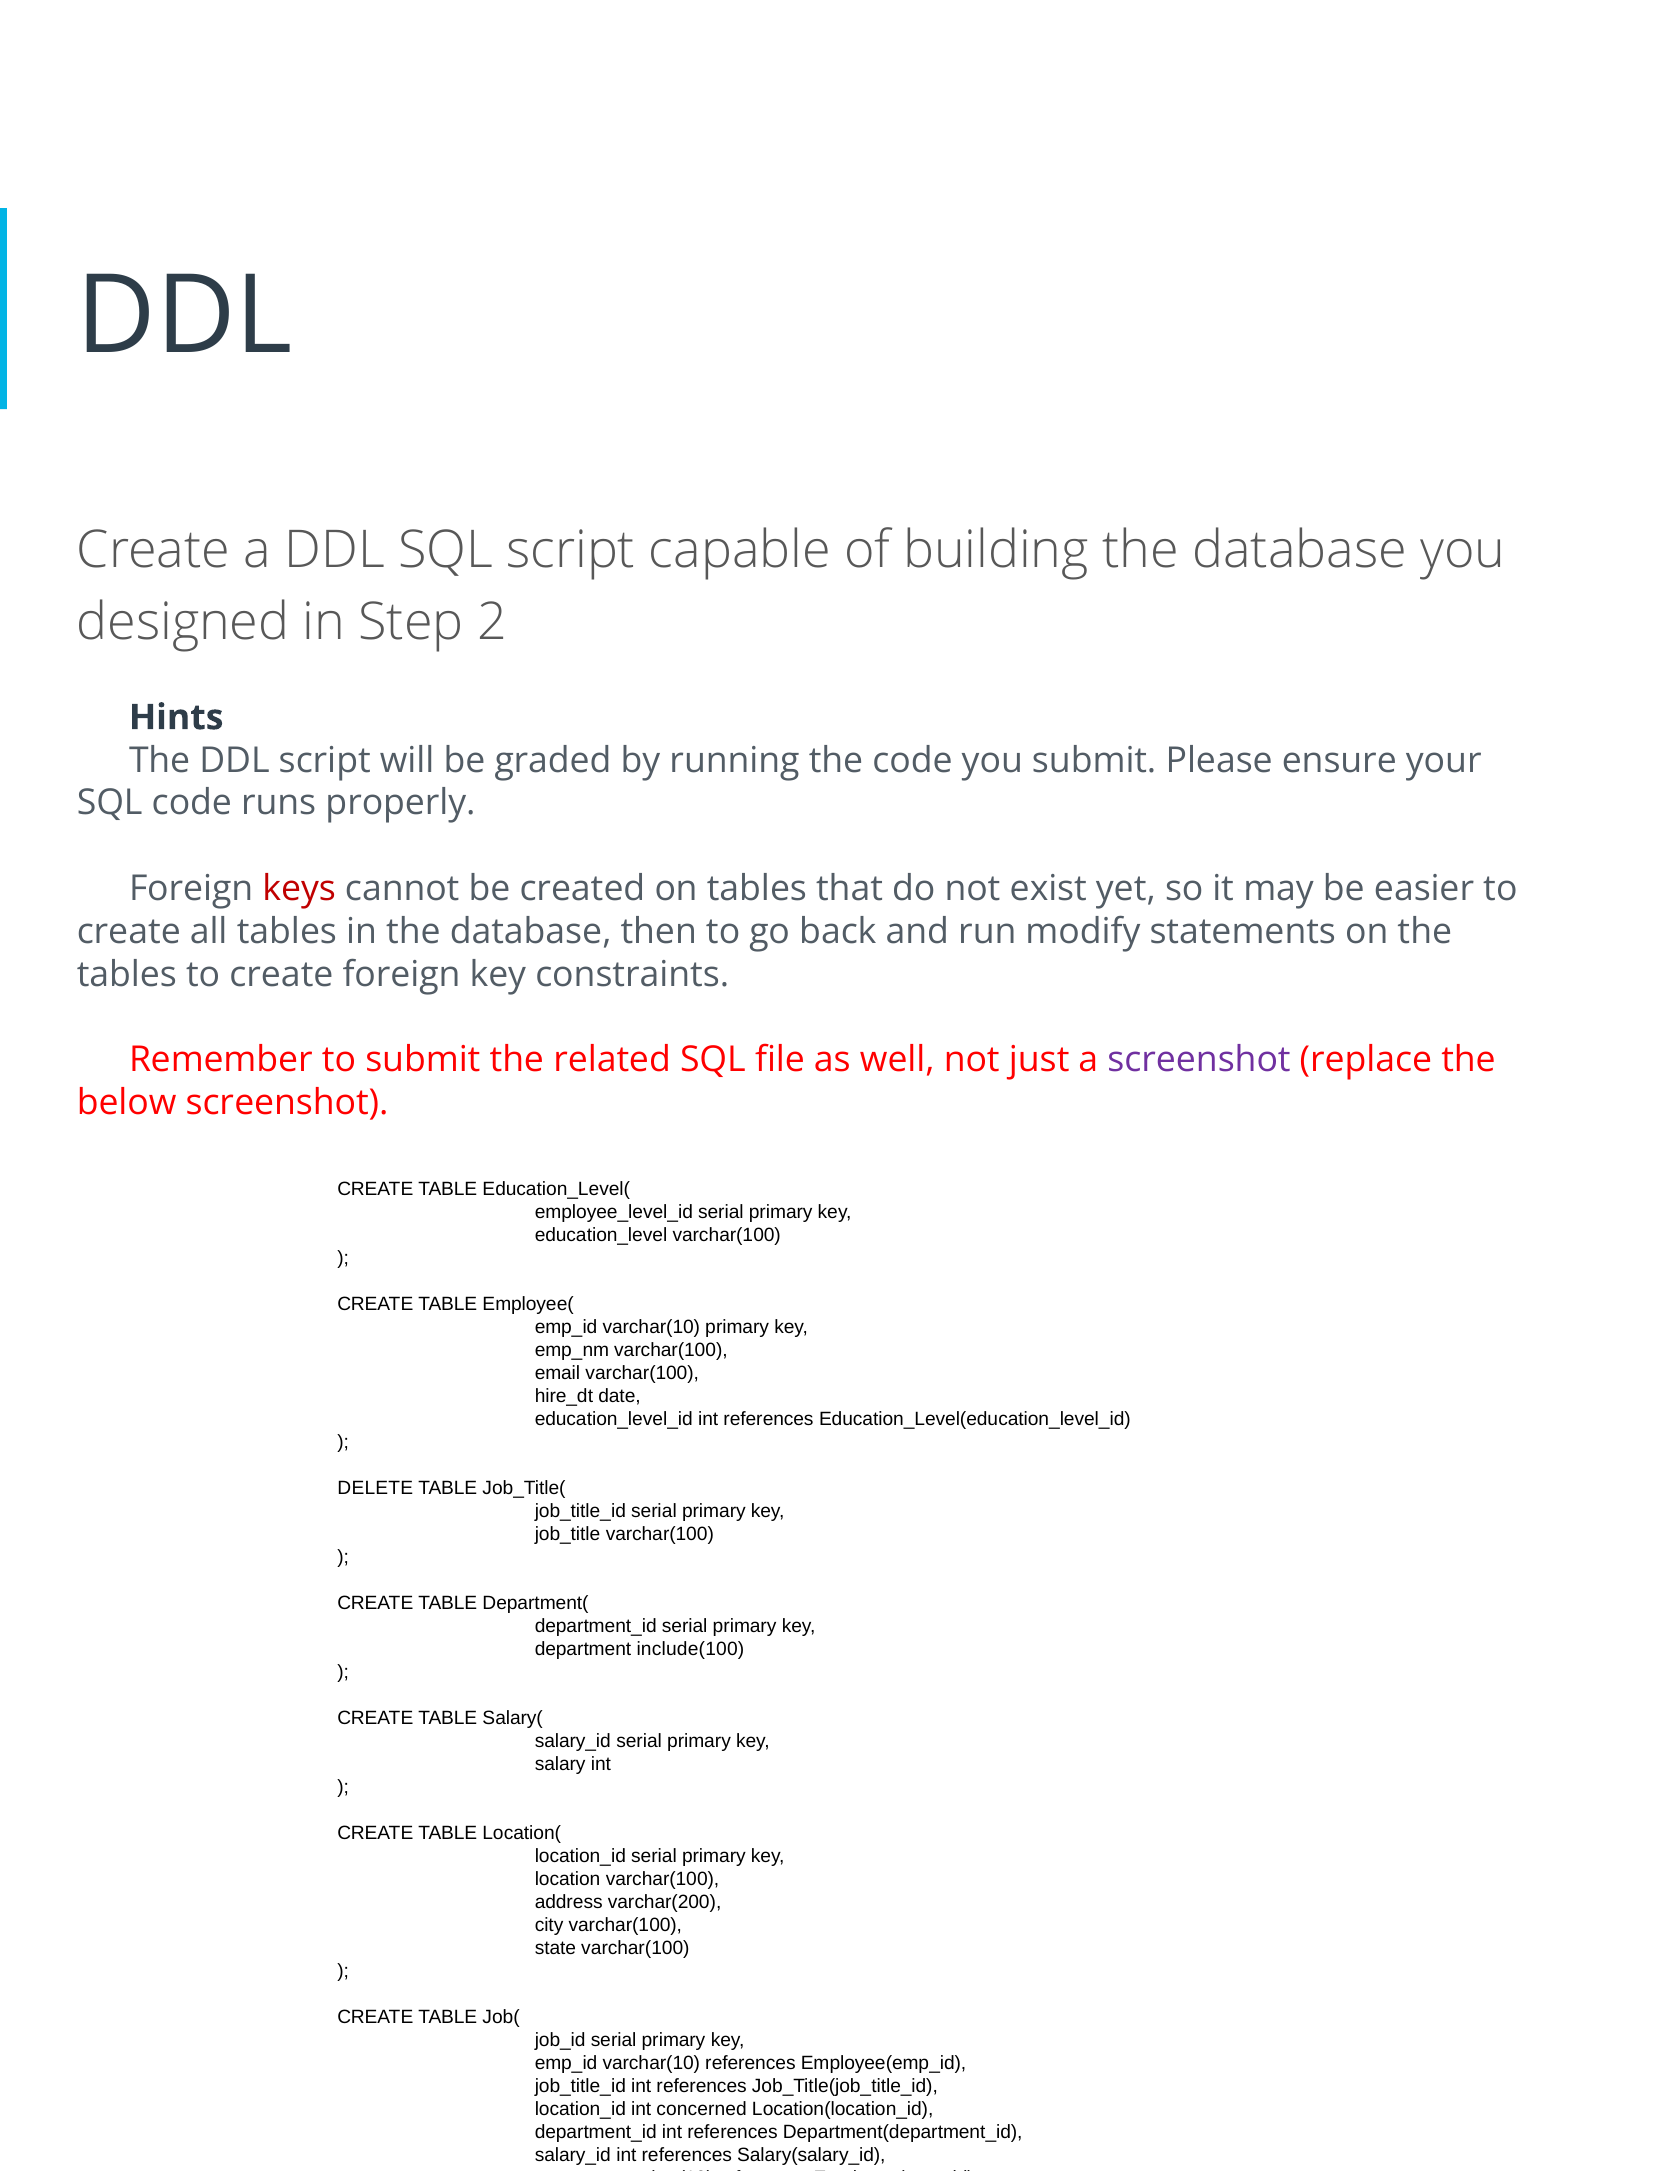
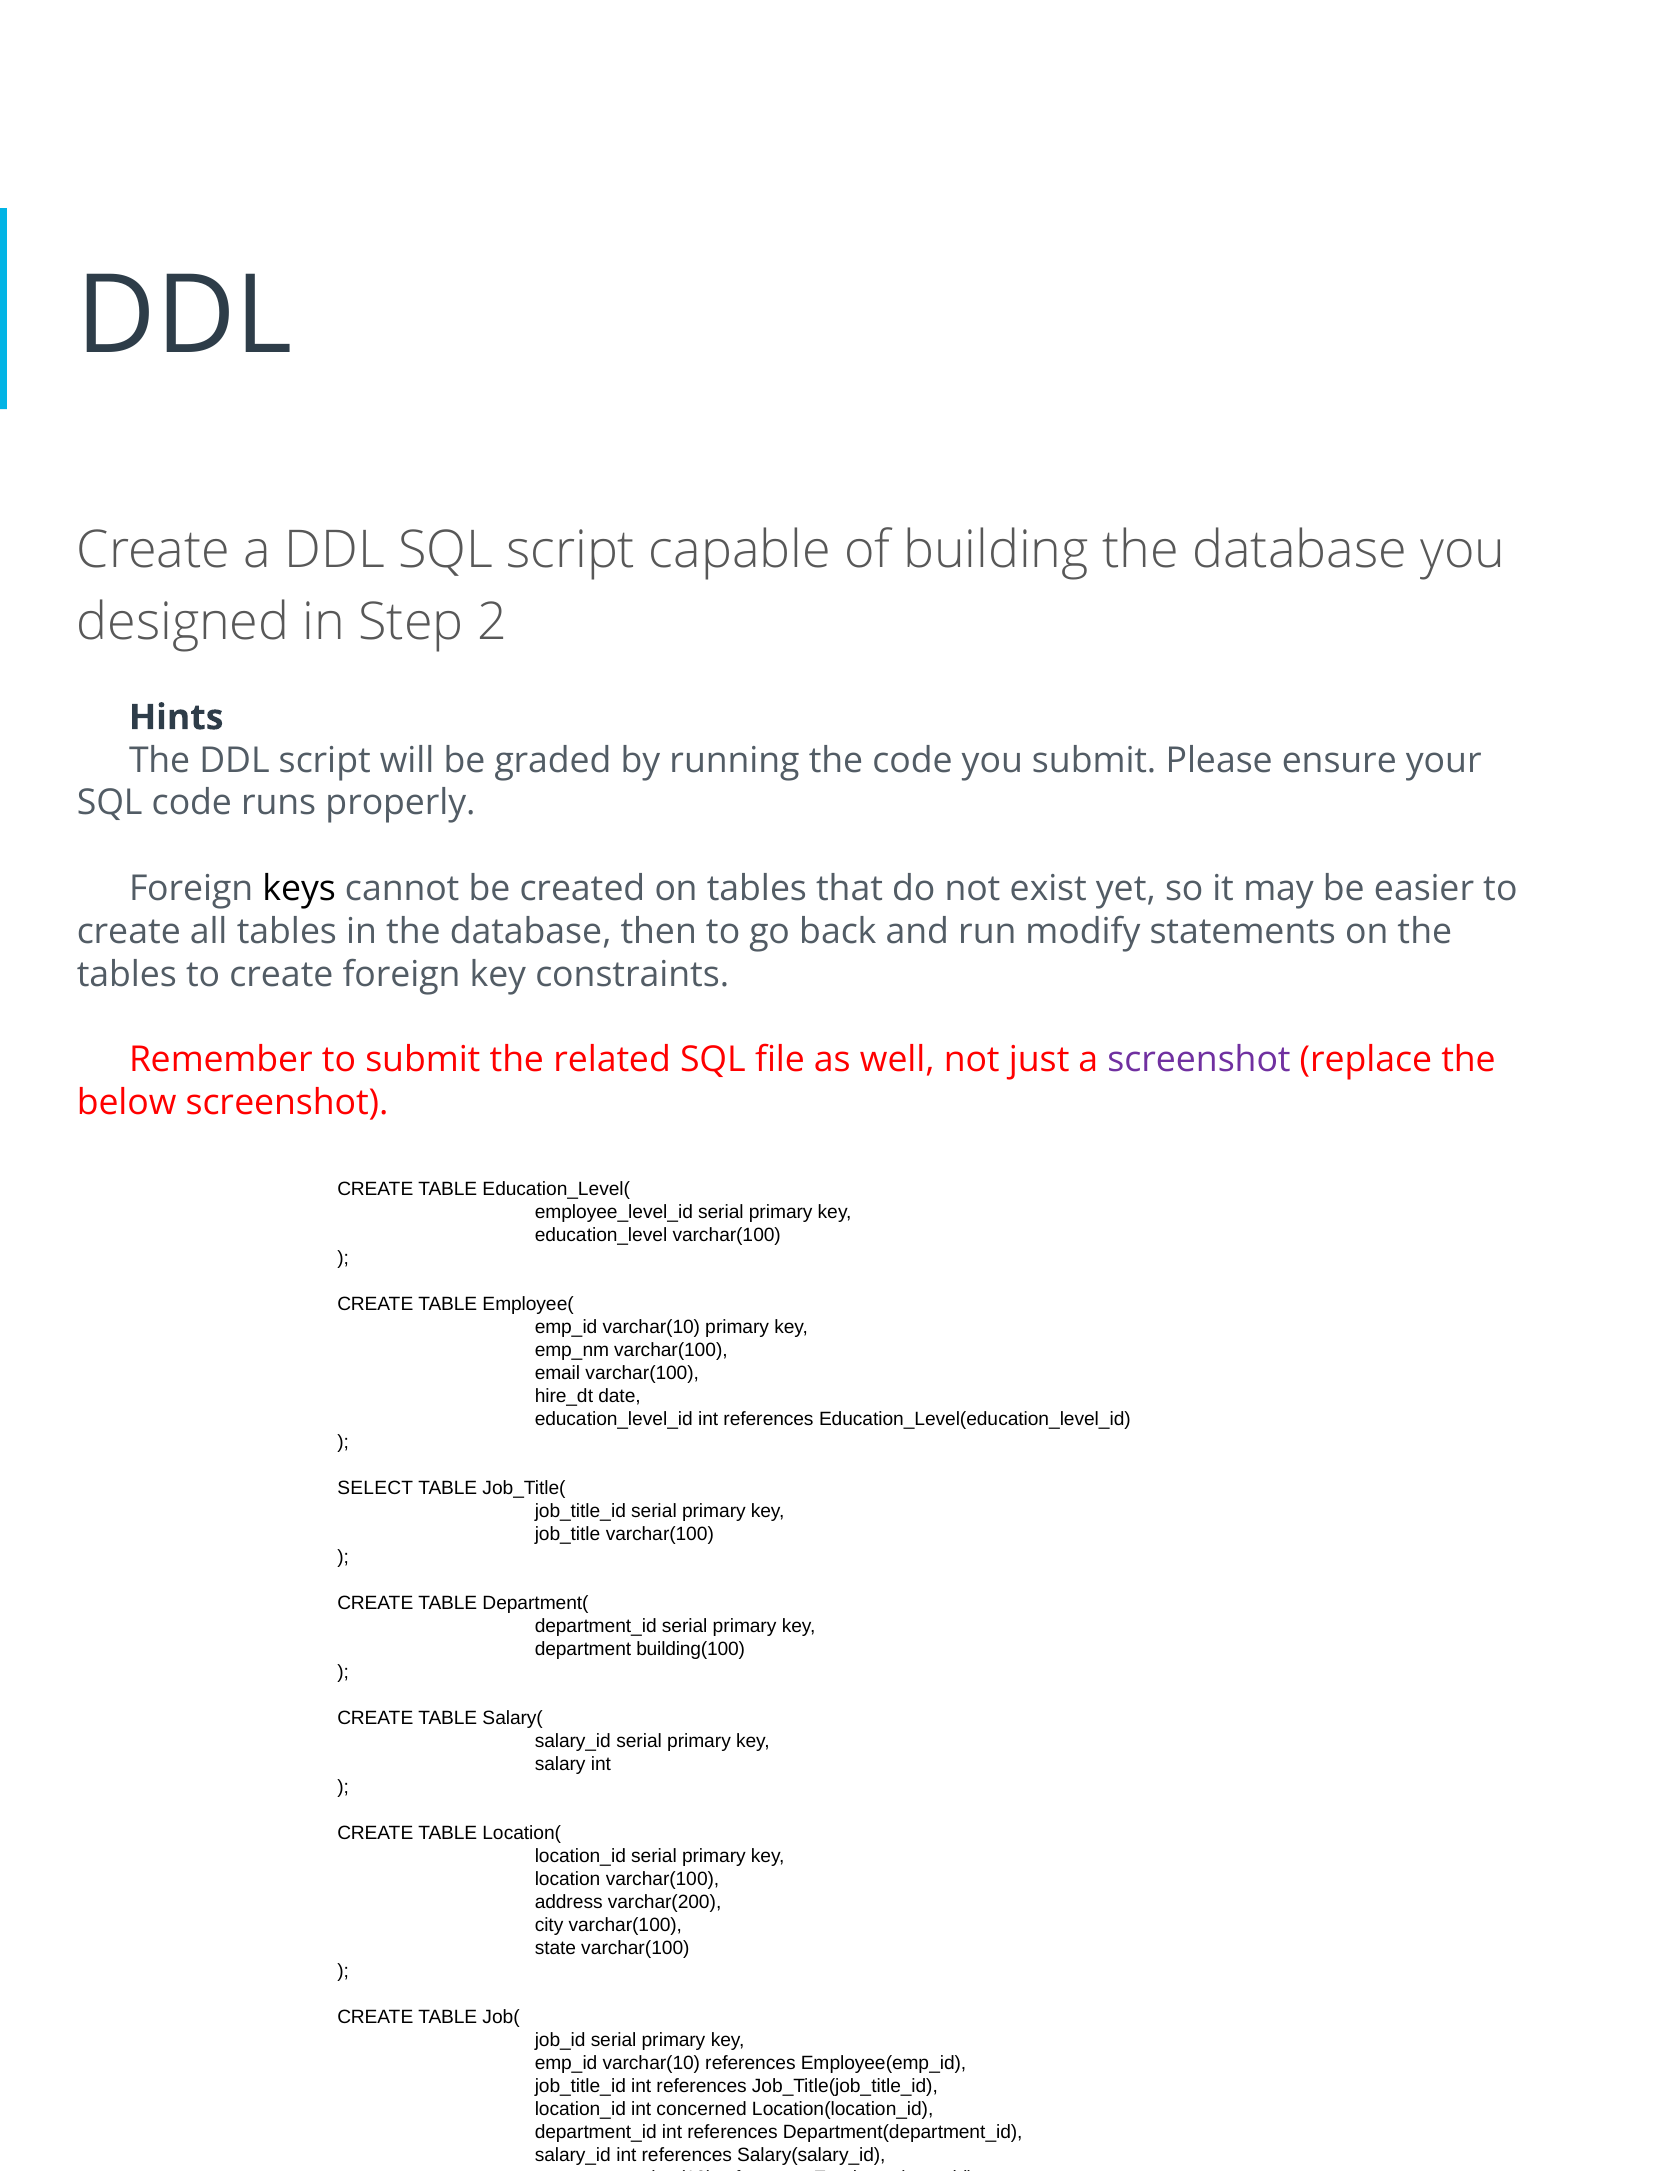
keys colour: red -> black
DELETE: DELETE -> SELECT
include(100: include(100 -> building(100
